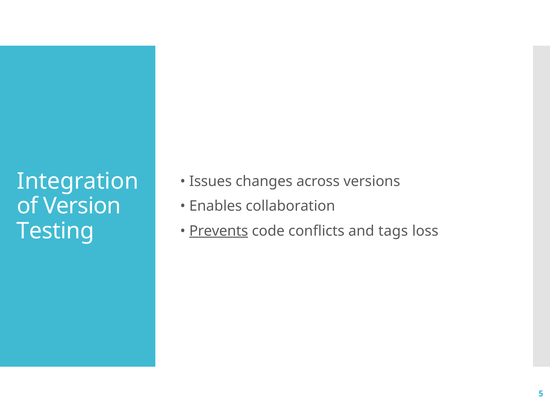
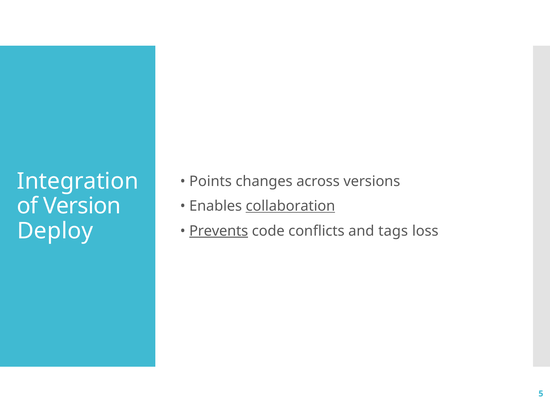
Issues: Issues -> Points
collaboration underline: none -> present
Testing: Testing -> Deploy
